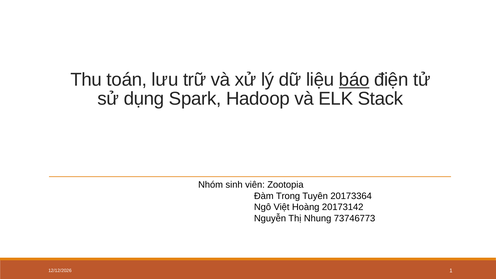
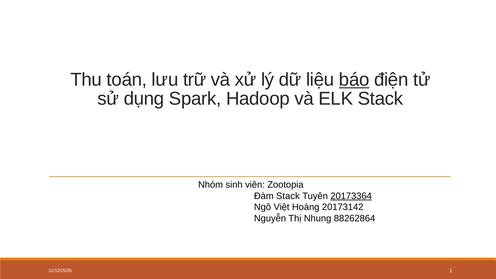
Đàm Trong: Trong -> Stack
20173364 underline: none -> present
73746773: 73746773 -> 88262864
